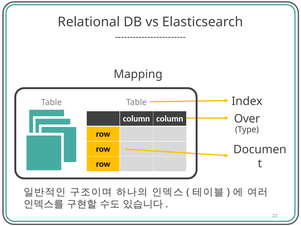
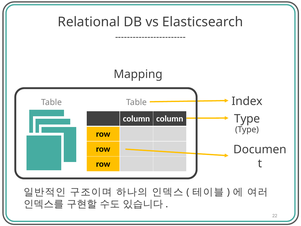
Over at (247, 119): Over -> Type
